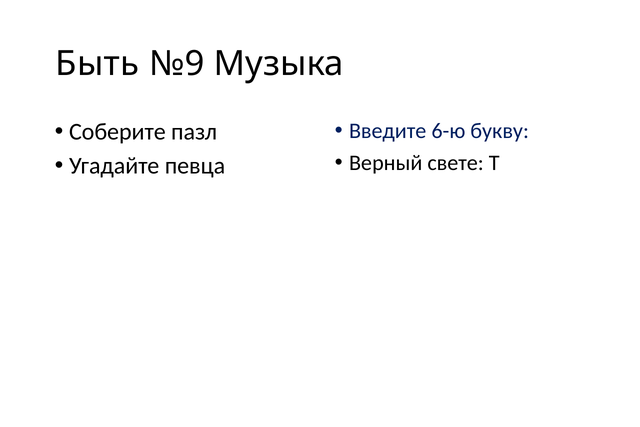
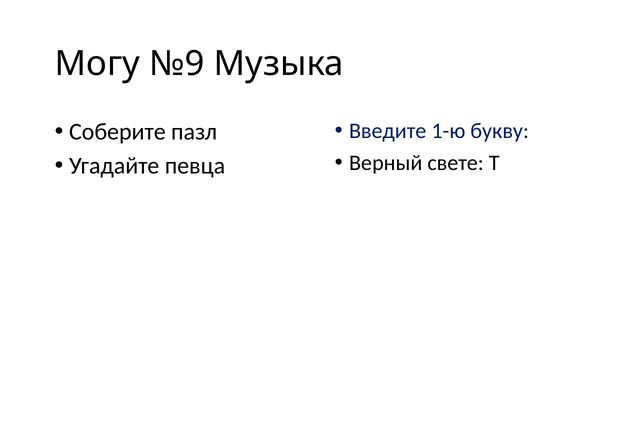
Быть: Быть -> Могу
6-ю: 6-ю -> 1-ю
